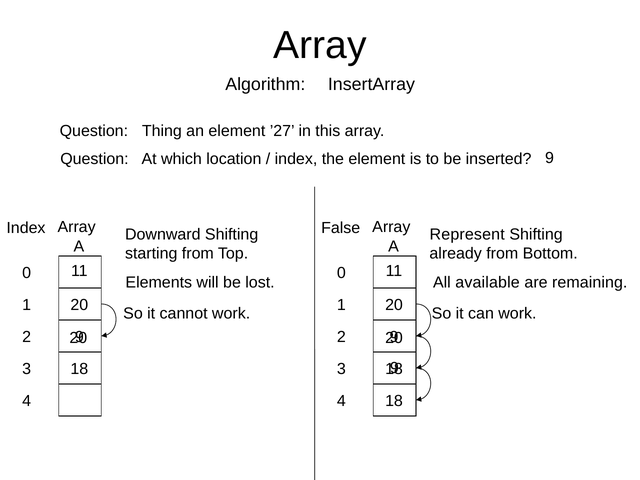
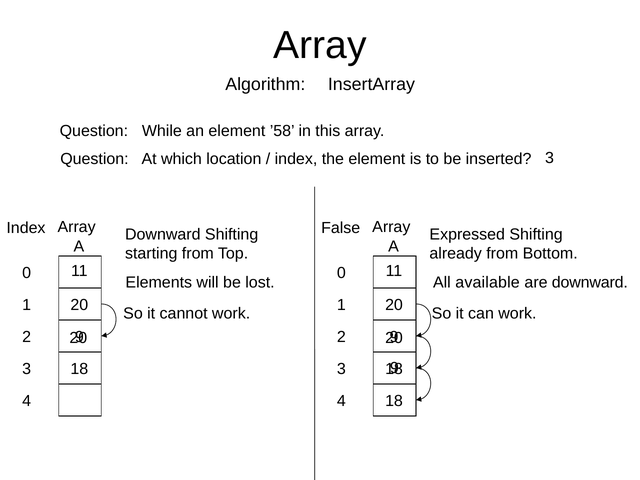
Thing: Thing -> While
’27: ’27 -> ’58
inserted 9: 9 -> 3
Represent: Represent -> Expressed
are remaining: remaining -> downward
